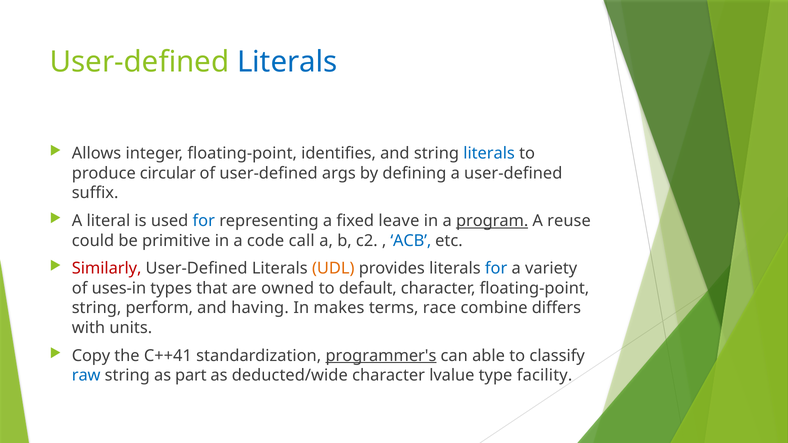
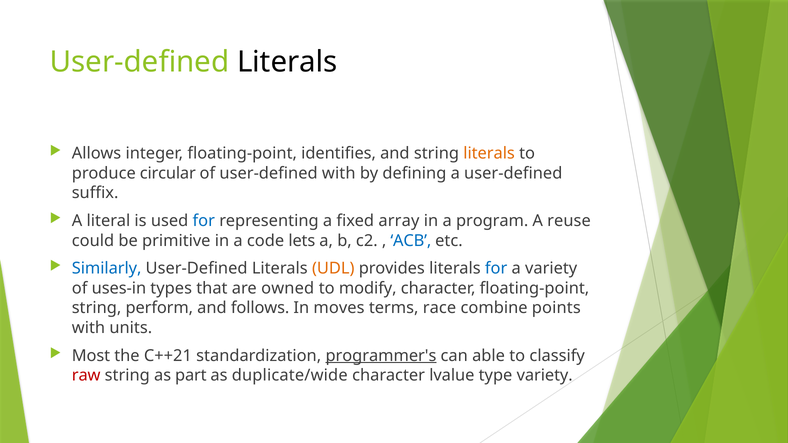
Literals at (287, 62) colour: blue -> black
literals at (489, 154) colour: blue -> orange
user-defined args: args -> with
leave: leave -> array
program underline: present -> none
call: call -> lets
Similarly colour: red -> blue
default: default -> modify
having: having -> follows
makes: makes -> moves
differs: differs -> points
Copy: Copy -> Most
C++41: C++41 -> C++21
raw colour: blue -> red
deducted/wide: deducted/wide -> duplicate/wide
type facility: facility -> variety
